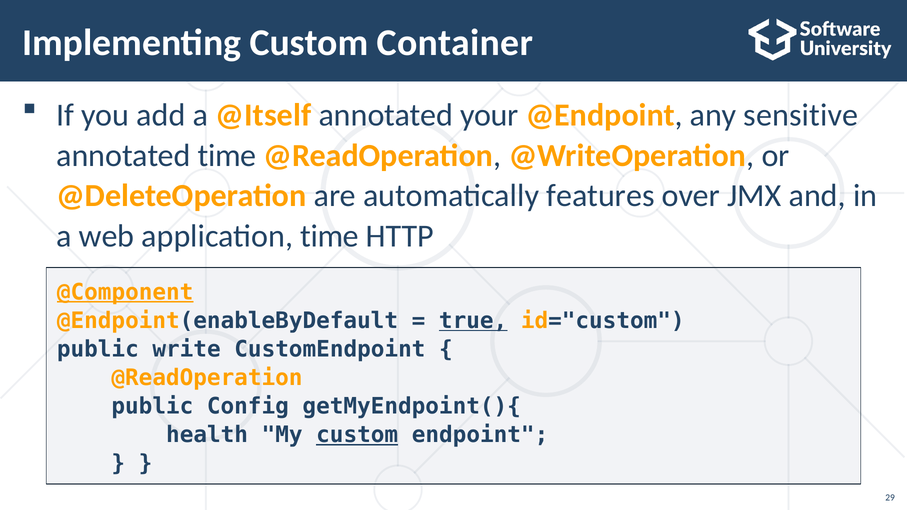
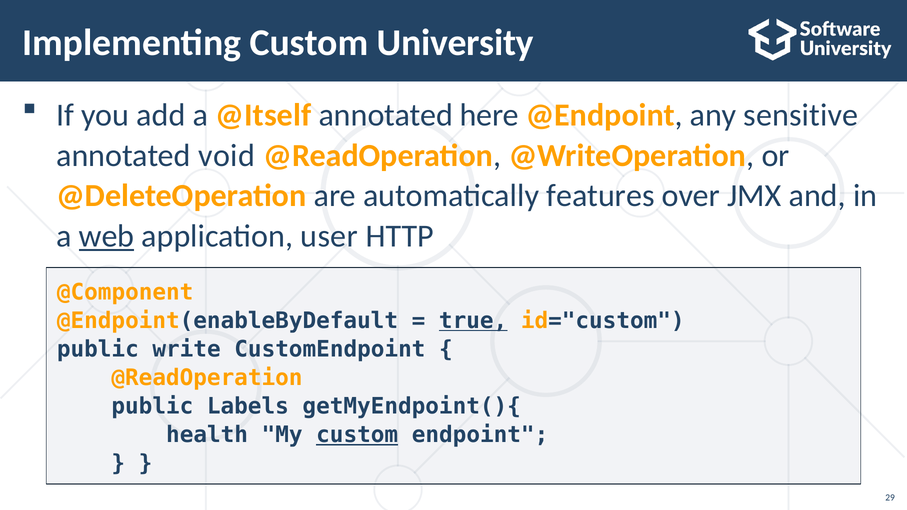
Container: Container -> University
your: your -> here
annotated time: time -> void
web underline: none -> present
application time: time -> user
@Component underline: present -> none
Config: Config -> Labels
